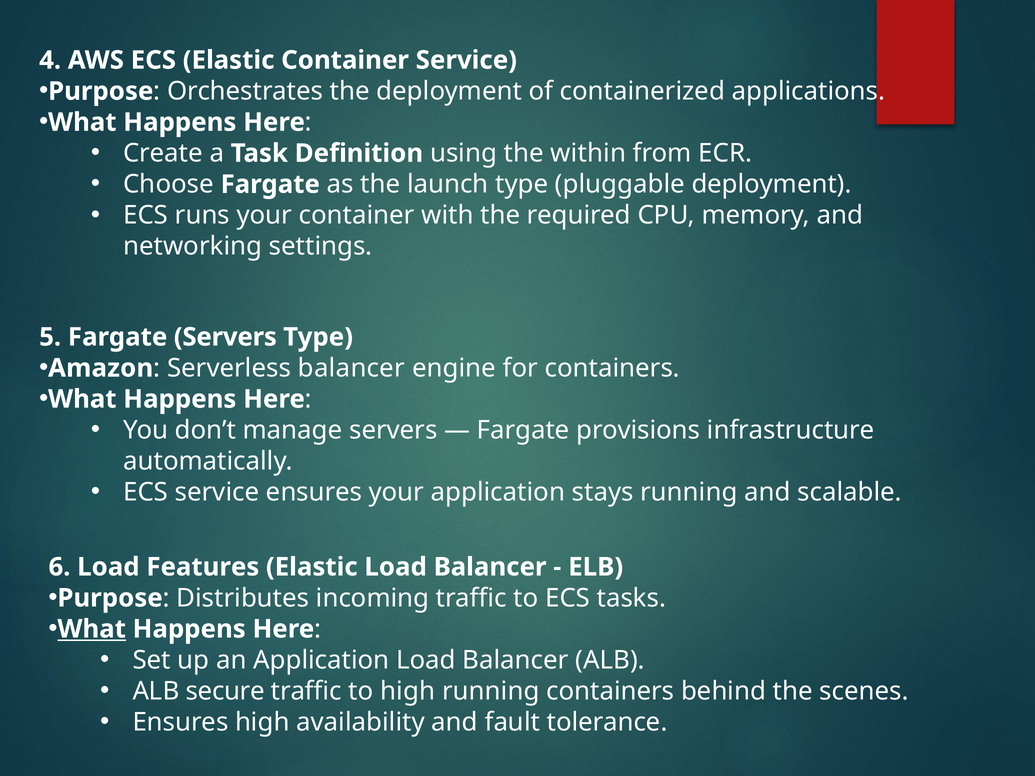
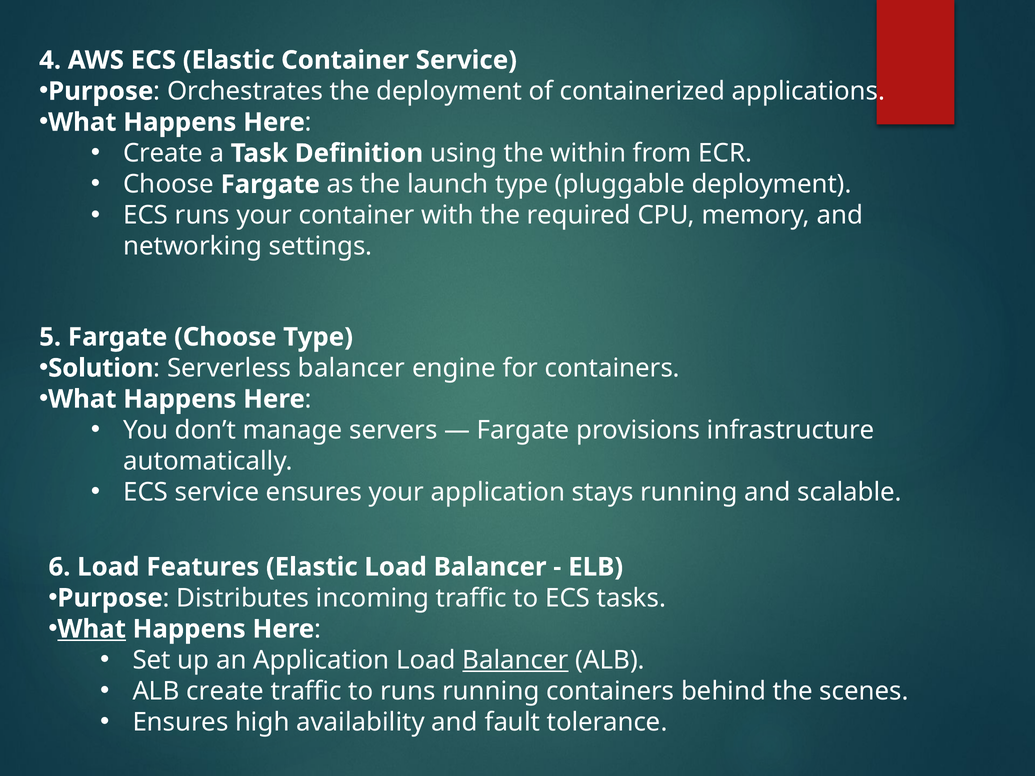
Fargate Servers: Servers -> Choose
Amazon: Amazon -> Solution
Balancer at (516, 660) underline: none -> present
ALB secure: secure -> create
to high: high -> runs
